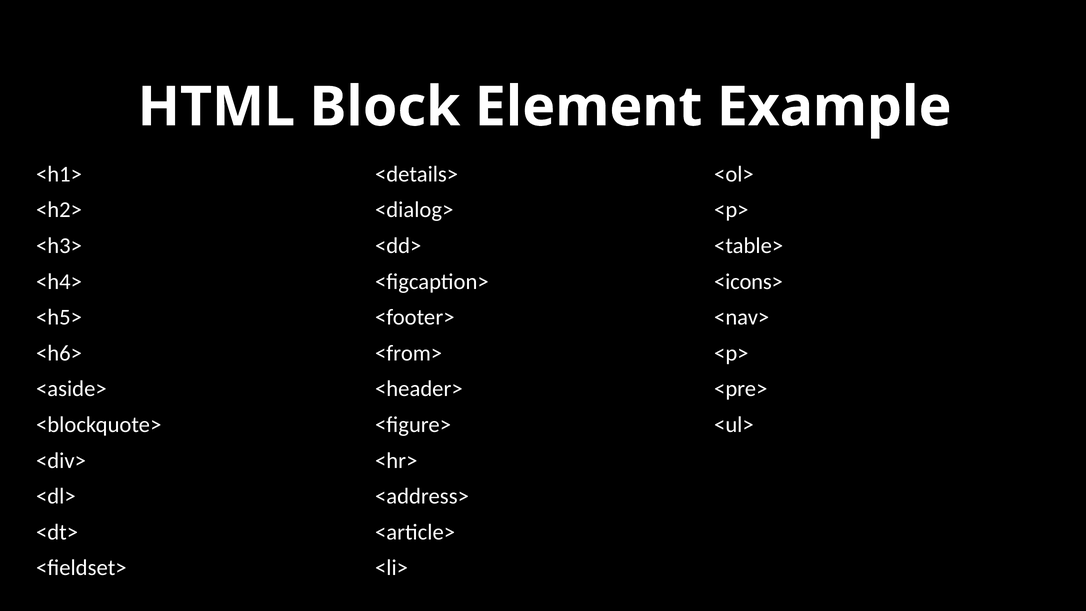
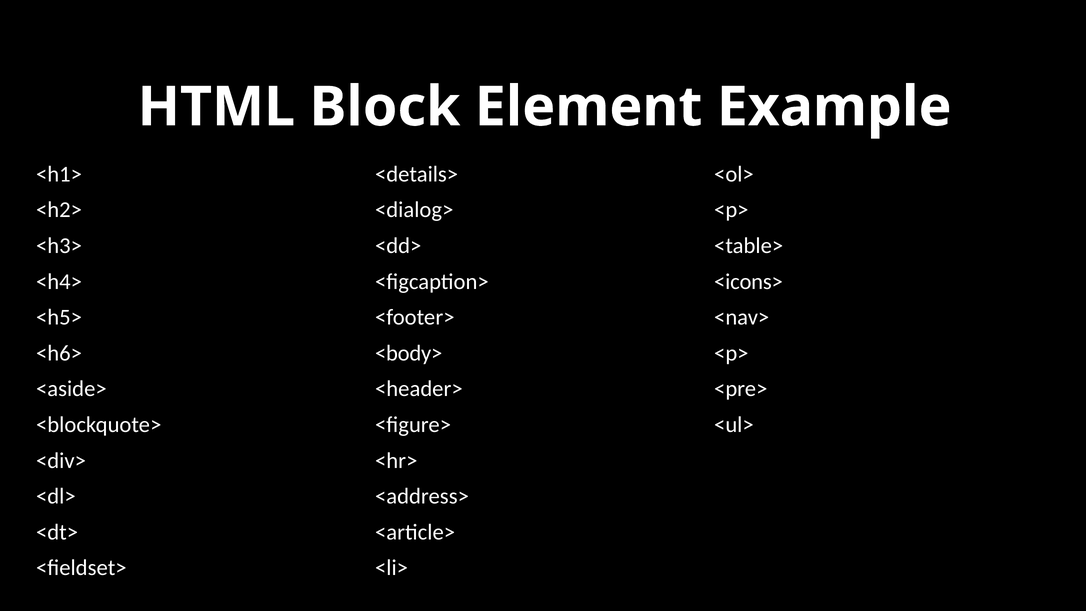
<from>: <from> -> <body>
